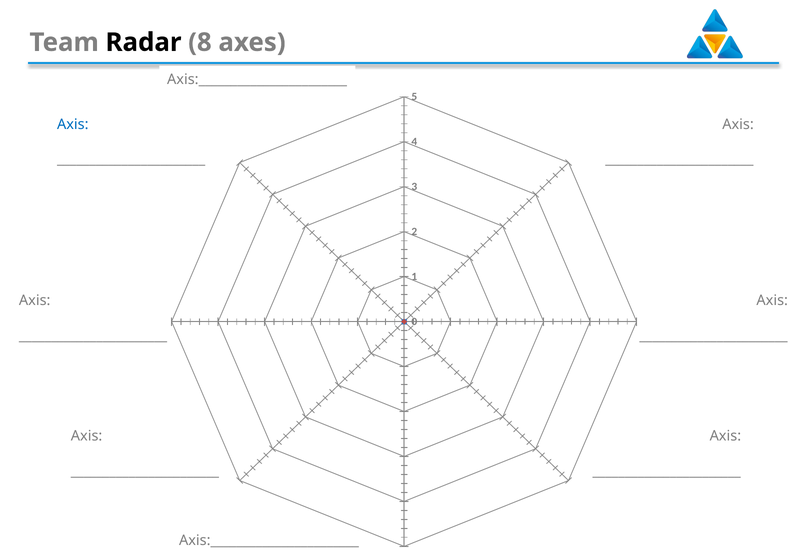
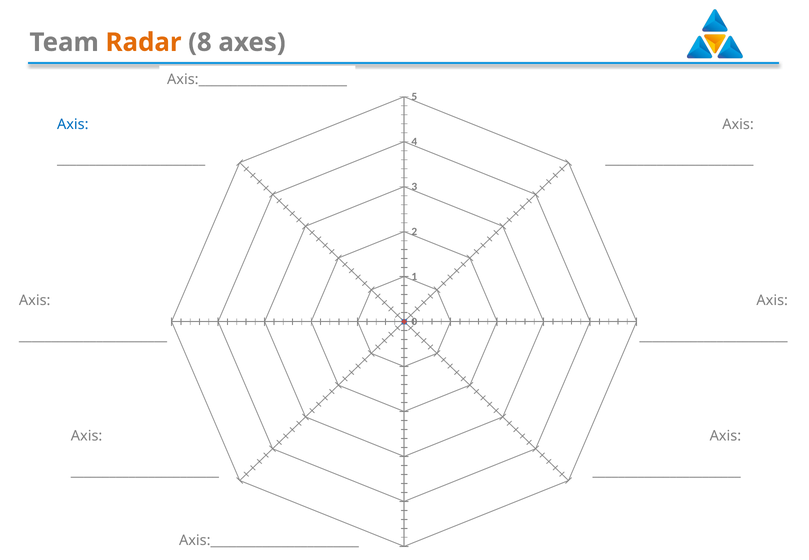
Radar colour: black -> orange
